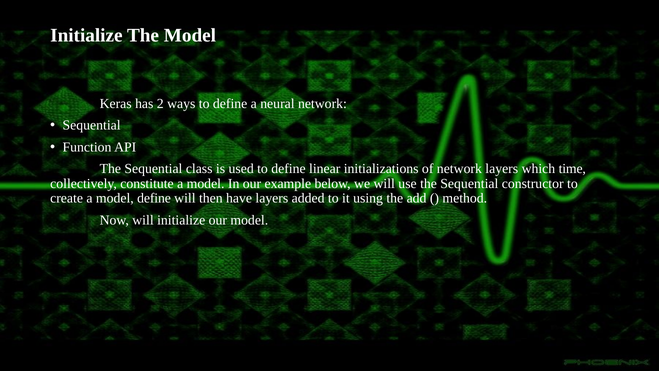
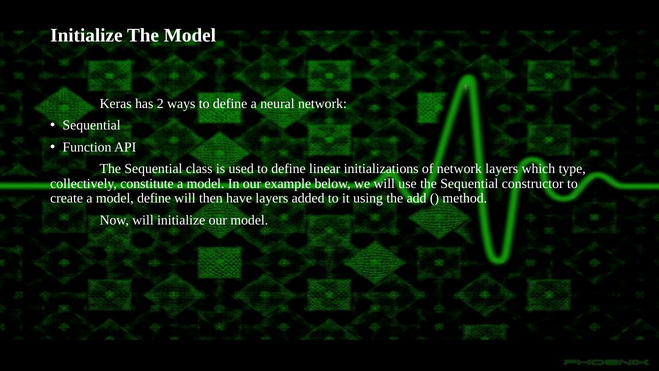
time: time -> type
